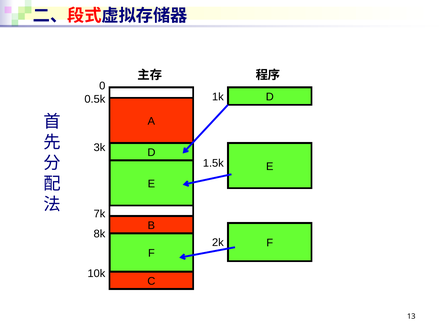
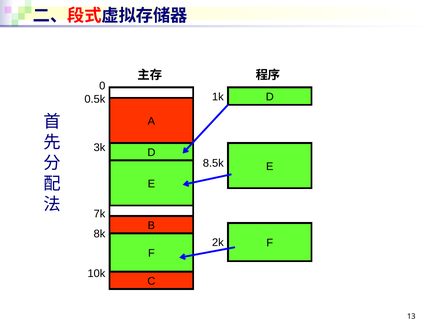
1.5k: 1.5k -> 8.5k
